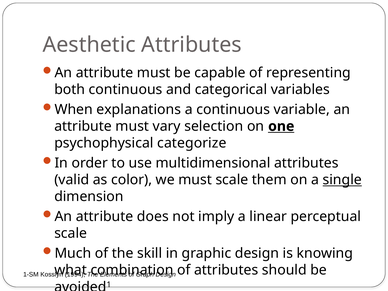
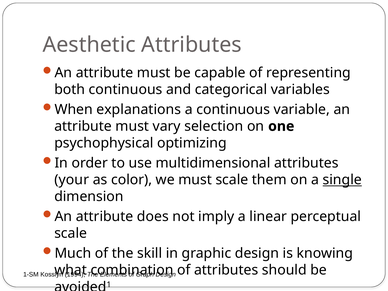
one underline: present -> none
categorize: categorize -> optimizing
valid: valid -> your
